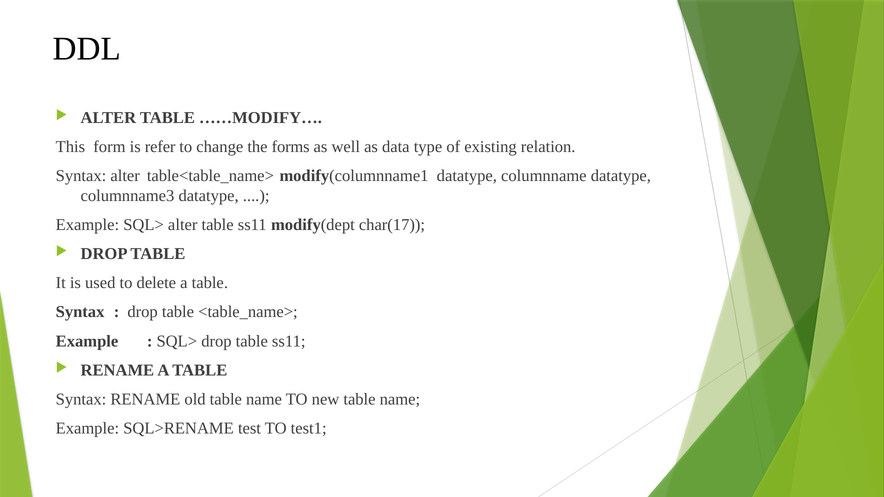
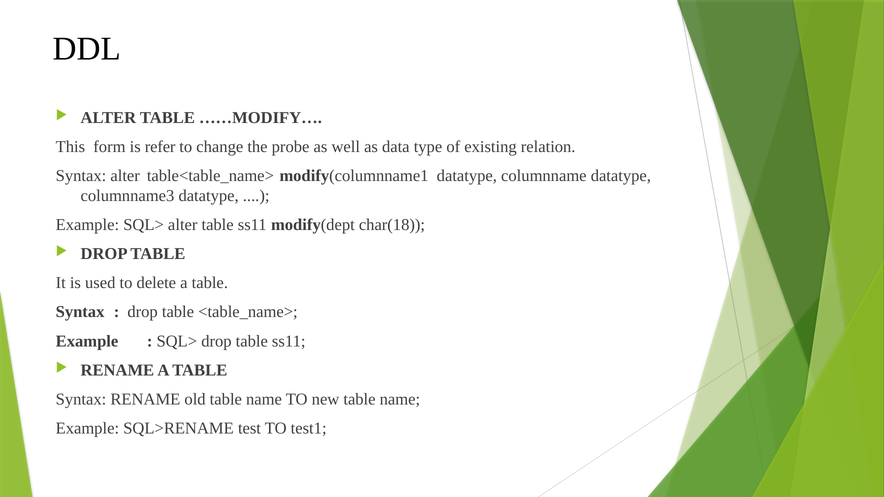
forms: forms -> probe
char(17: char(17 -> char(18
